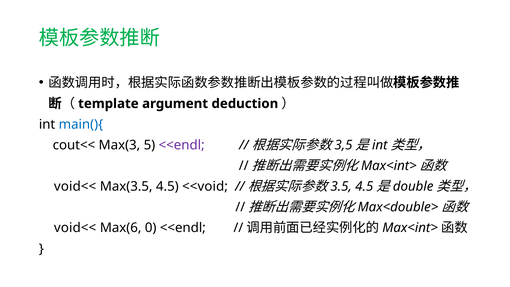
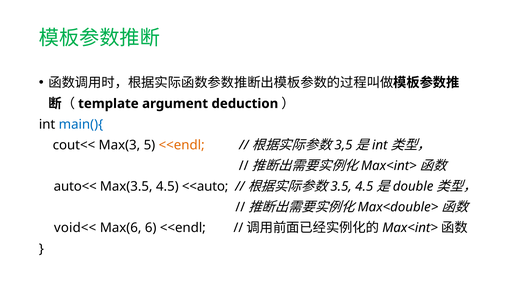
<<endl at (182, 145) colour: purple -> orange
void<< at (75, 186): void<< -> auto<<
<<void: <<void -> <<auto
0: 0 -> 6
